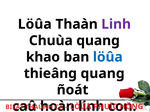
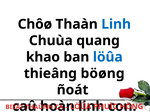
Löûa at (35, 24): Löûa -> Chôø
Linh at (116, 24) colour: purple -> blue
thieâng quang: quang -> böøng
